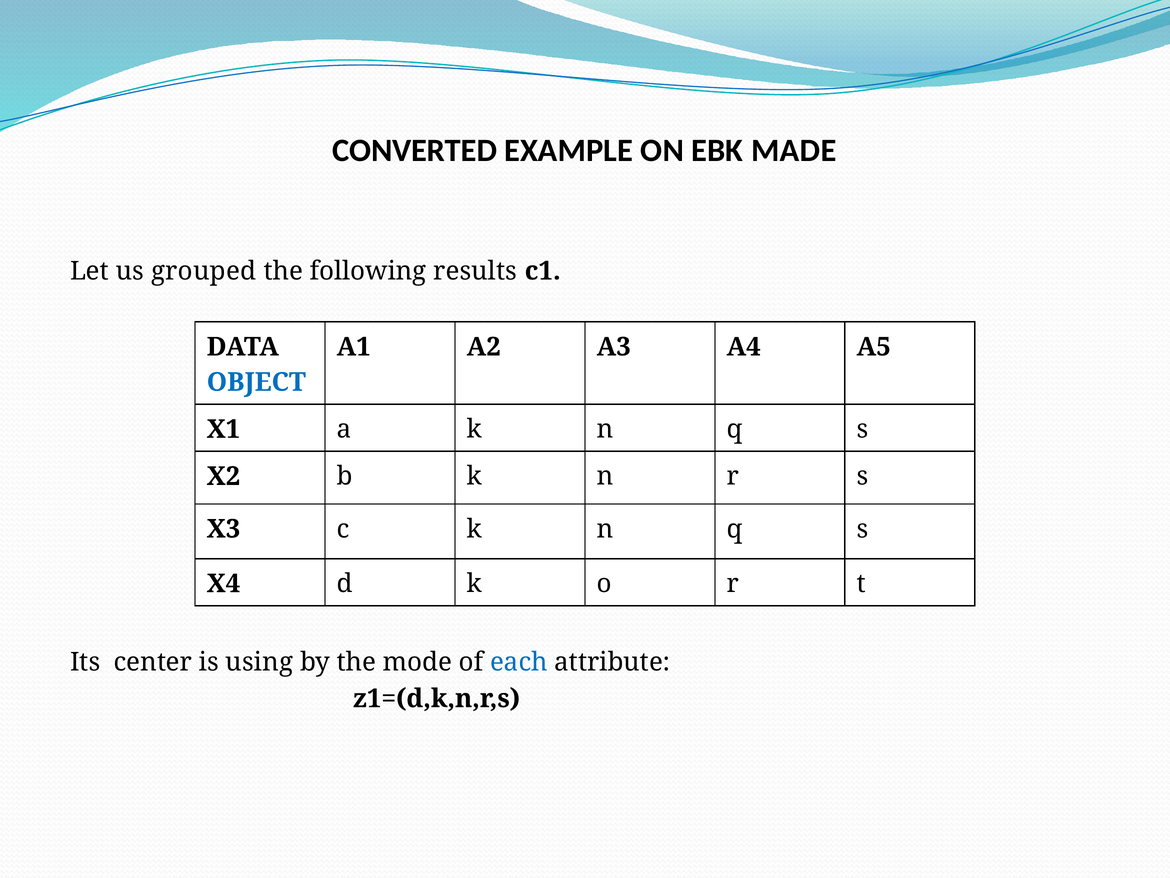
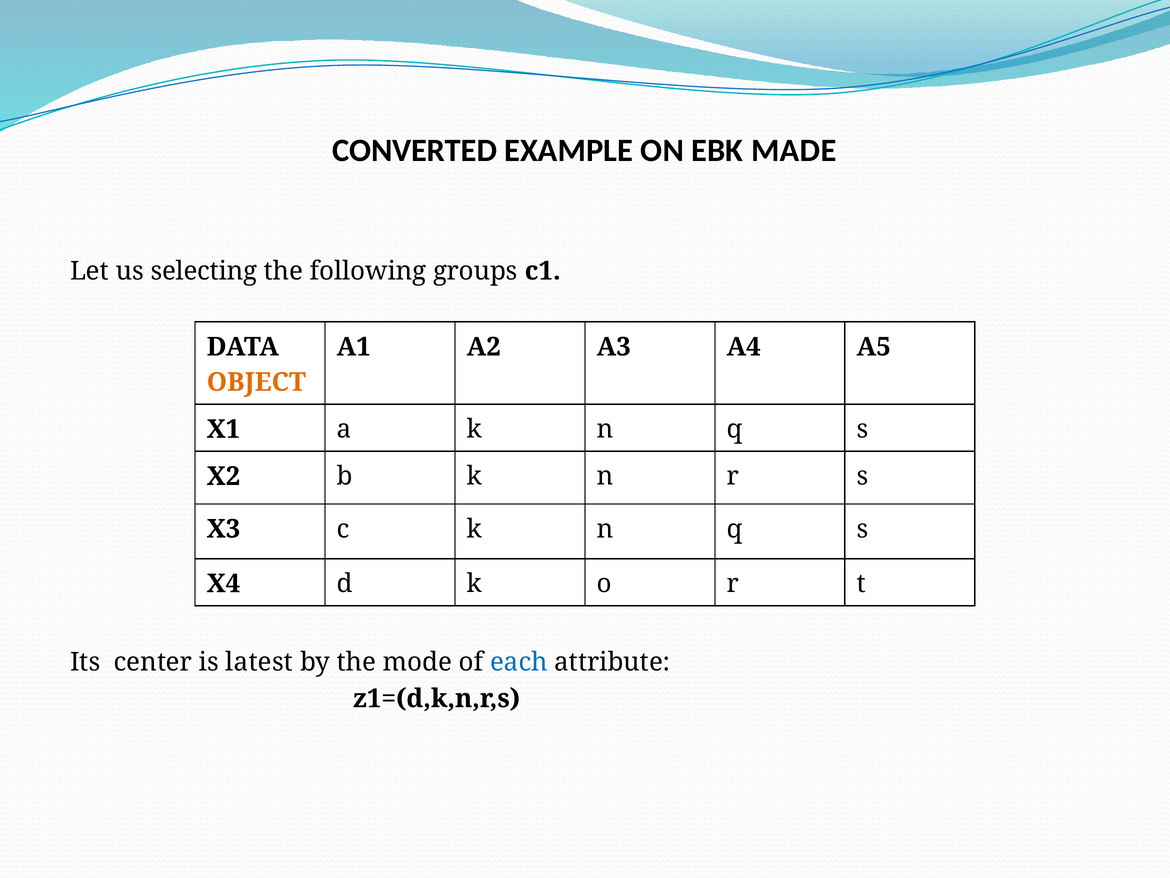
grouped: grouped -> selecting
results: results -> groups
OBJECT colour: blue -> orange
using: using -> latest
